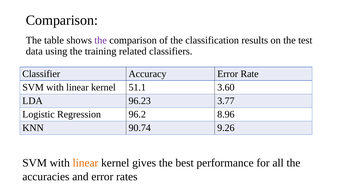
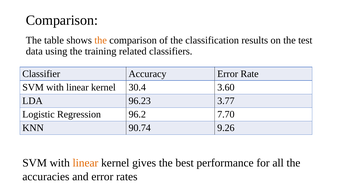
the at (101, 40) colour: purple -> orange
51.1: 51.1 -> 30.4
8.96: 8.96 -> 7.70
